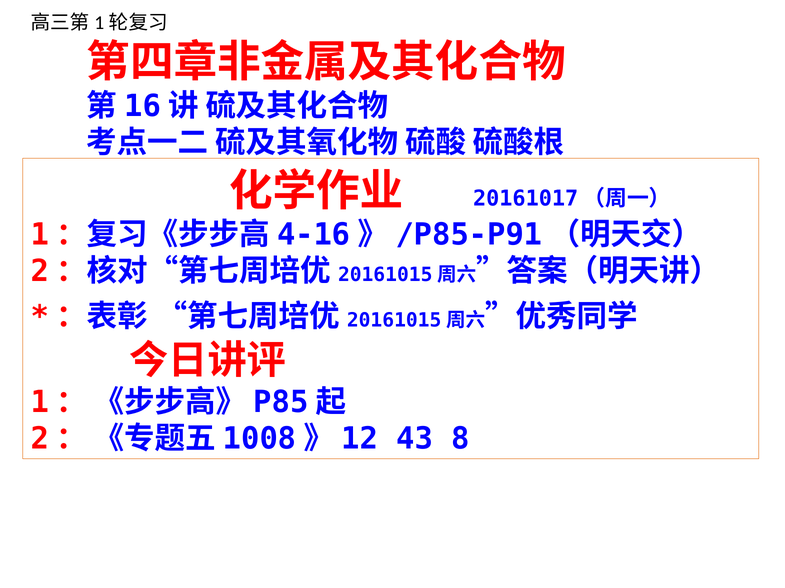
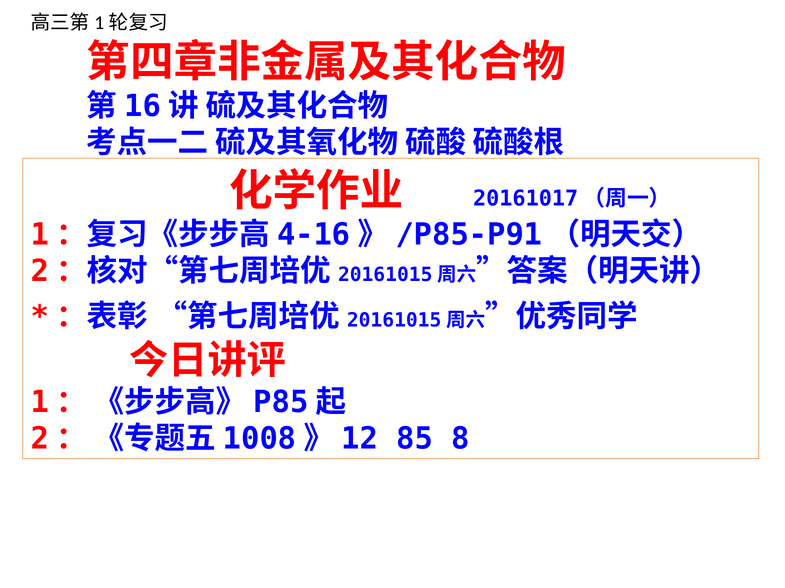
43: 43 -> 85
